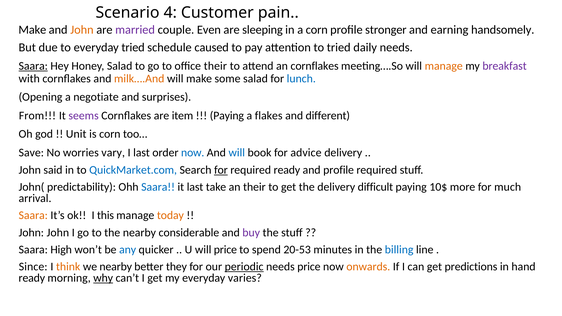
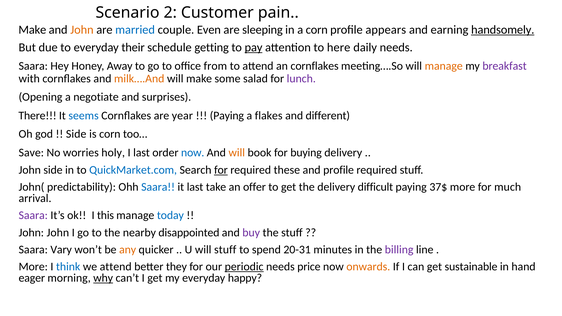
4: 4 -> 2
married colour: purple -> blue
stronger: stronger -> appears
handsomely underline: none -> present
everyday tried: tried -> their
caused: caused -> getting
pay underline: none -> present
to tried: tried -> here
Saara at (33, 66) underline: present -> none
Honey Salad: Salad -> Away
office their: their -> from
lunch colour: blue -> purple
From: From -> There
seems colour: purple -> blue
item: item -> year
Unit at (76, 134): Unit -> Side
vary: vary -> holy
will at (237, 153) colour: blue -> orange
advice: advice -> buying
John said: said -> side
required ready: ready -> these
an their: their -> offer
10$: 10$ -> 37$
Saara at (33, 216) colour: orange -> purple
today colour: orange -> blue
considerable: considerable -> disappointed
High: High -> Vary
any colour: blue -> orange
will price: price -> stuff
20-53: 20-53 -> 20-31
billing colour: blue -> purple
Since at (33, 267): Since -> More
think colour: orange -> blue
we nearby: nearby -> attend
predictions: predictions -> sustainable
ready at (32, 278): ready -> eager
varies: varies -> happy
